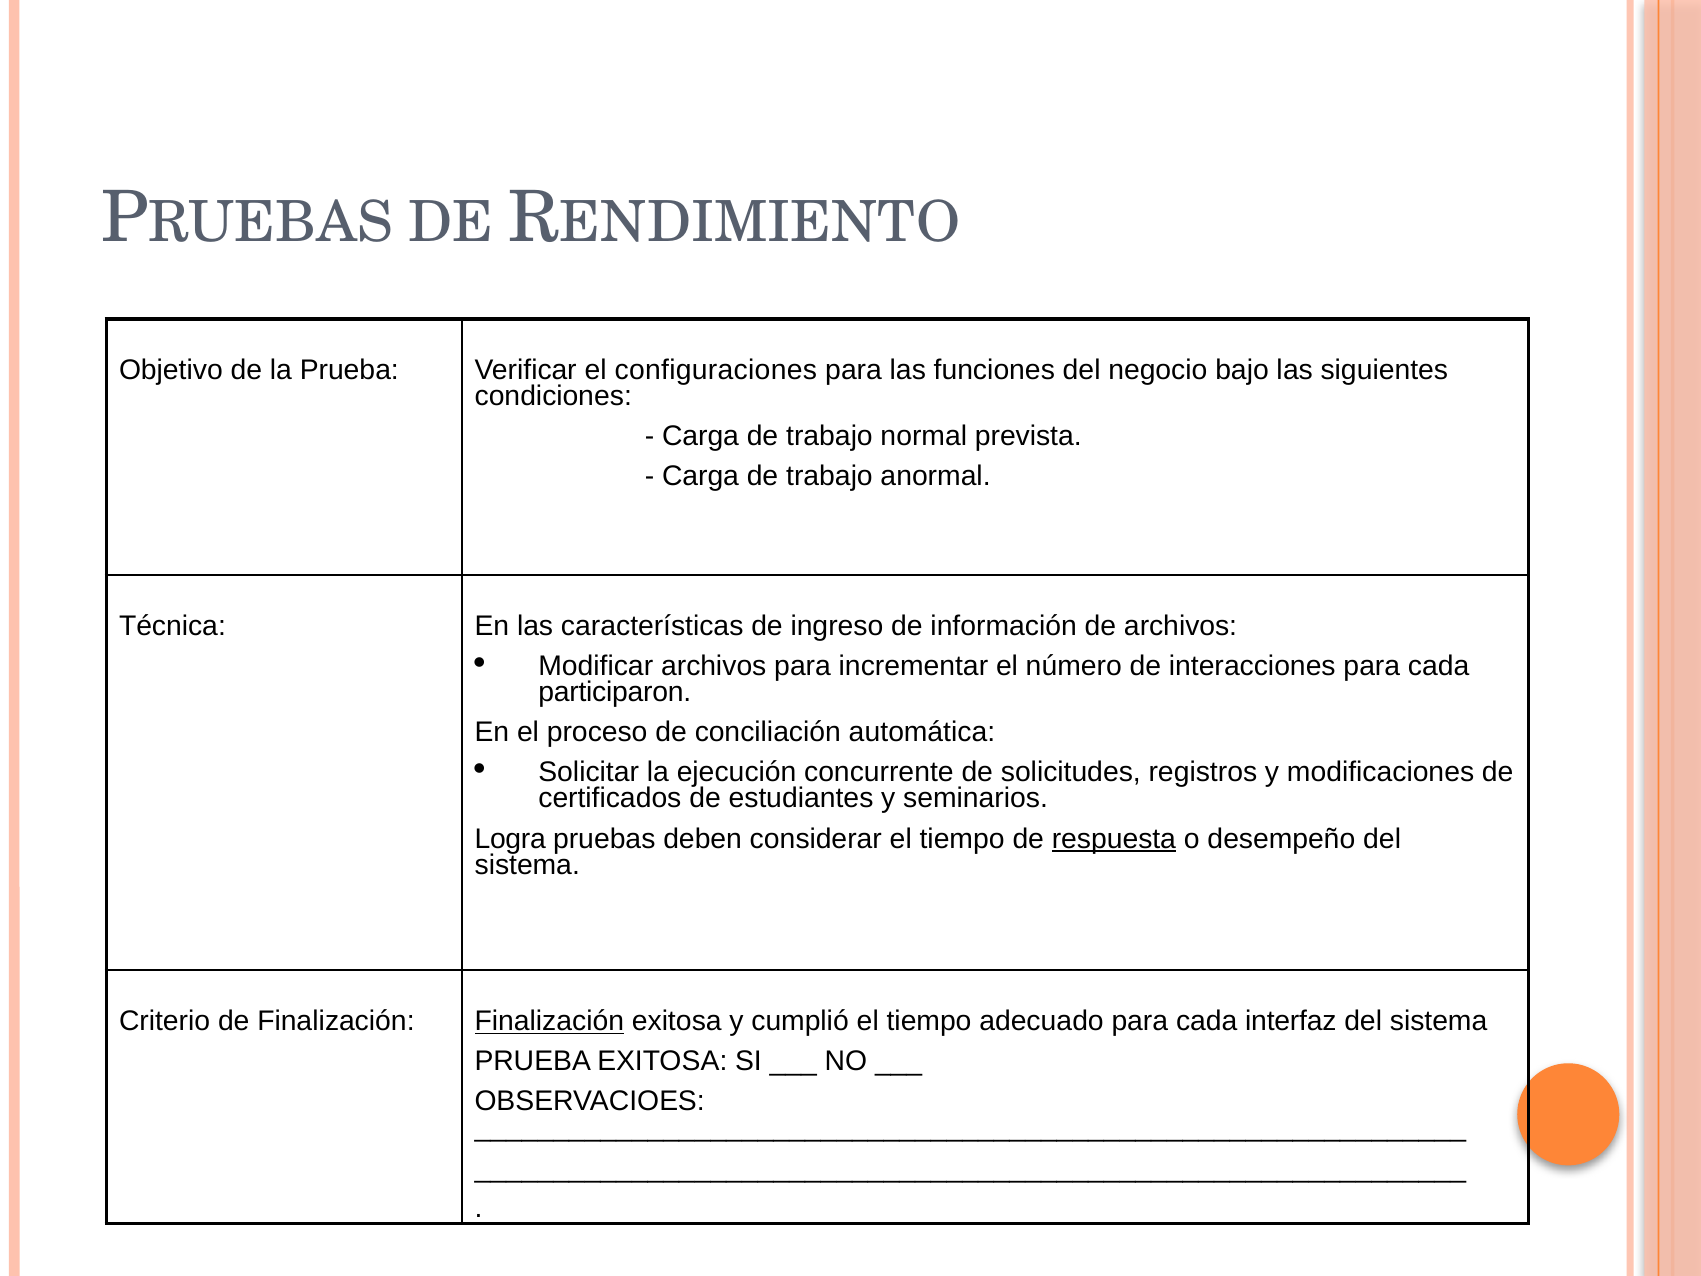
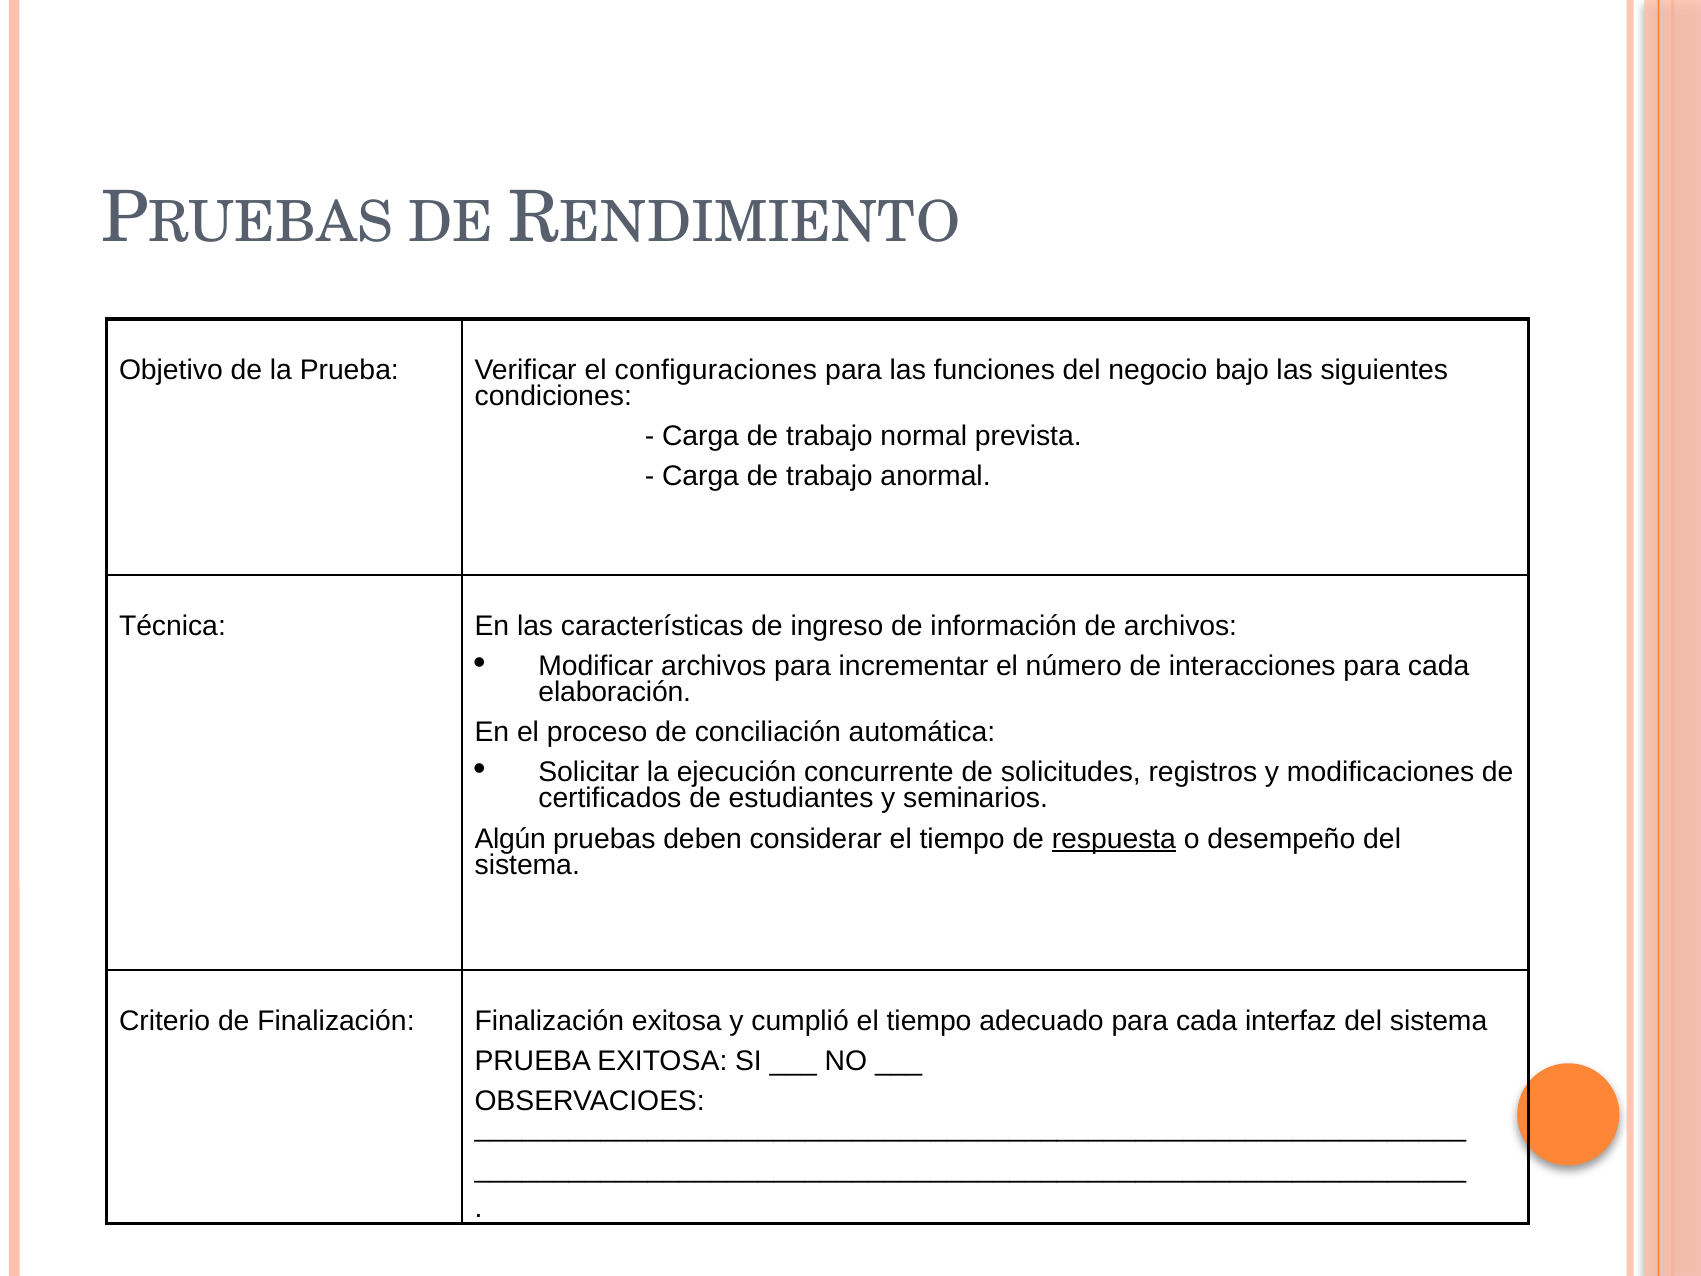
participaron: participaron -> elaboración
Logra: Logra -> Algún
Finalización at (549, 1021) underline: present -> none
